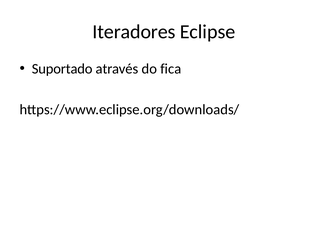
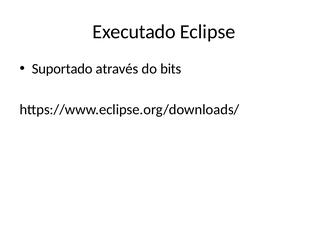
Iteradores: Iteradores -> Executado
fica: fica -> bits
